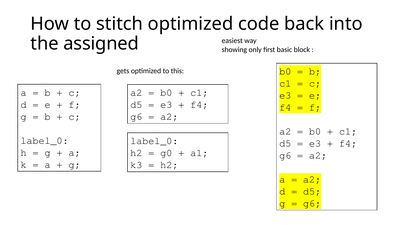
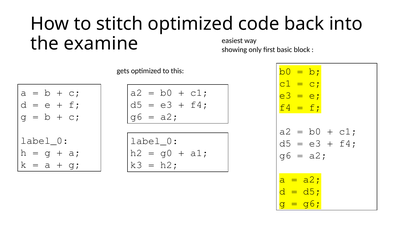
assigned: assigned -> examine
